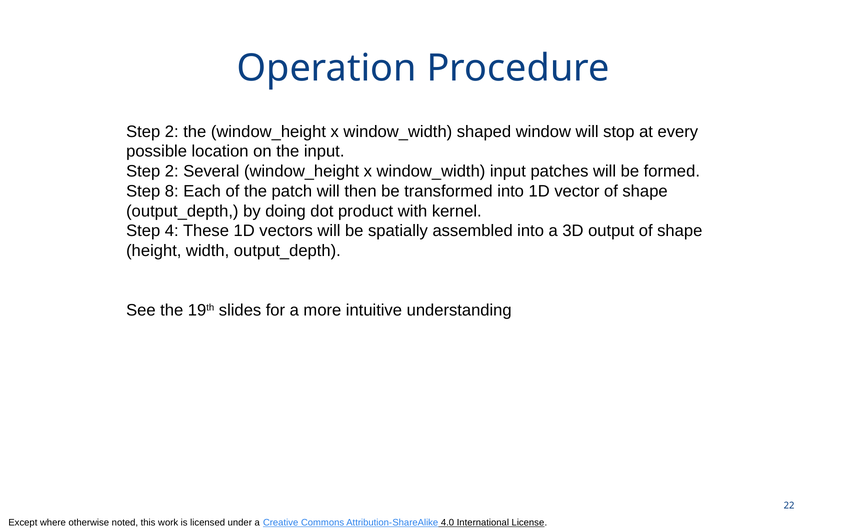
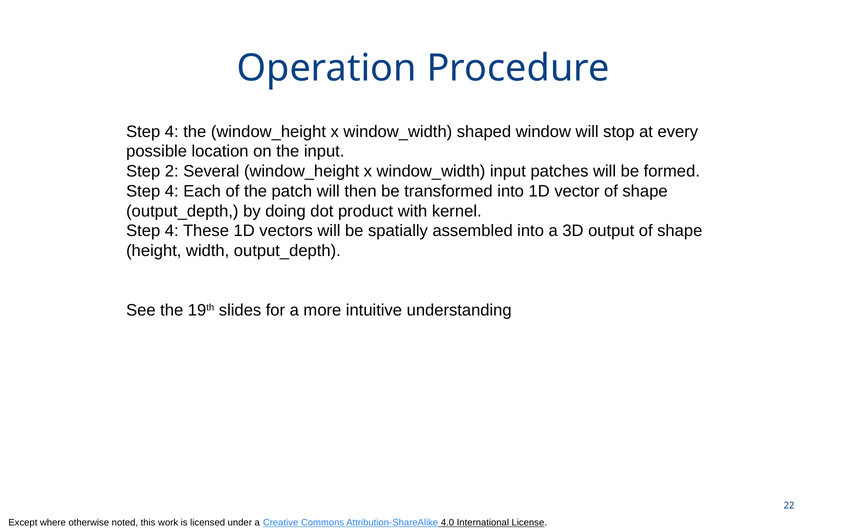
2 at (172, 132): 2 -> 4
8 at (172, 191): 8 -> 4
